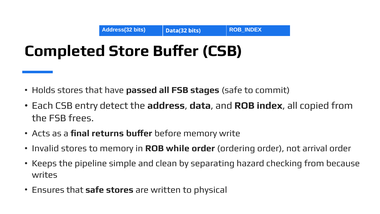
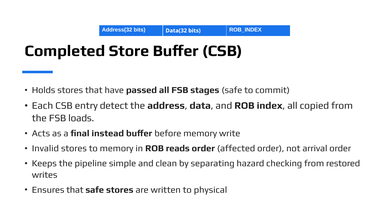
frees: frees -> loads
returns: returns -> instead
while: while -> reads
ordering: ordering -> affected
because: because -> restored
